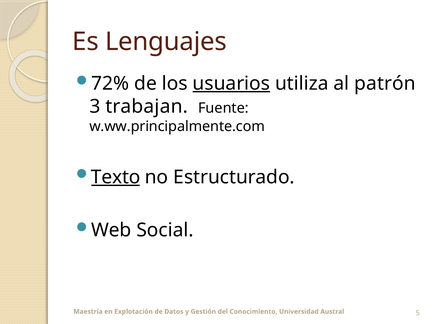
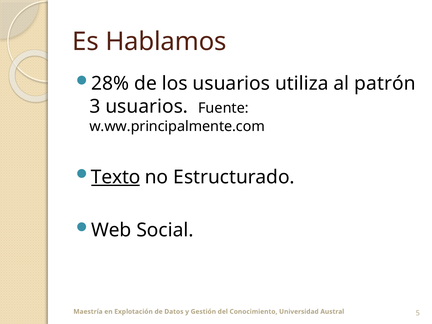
Lenguajes: Lenguajes -> Hablamos
72%: 72% -> 28%
usuarios at (231, 83) underline: present -> none
3 trabajan: trabajan -> usuarios
